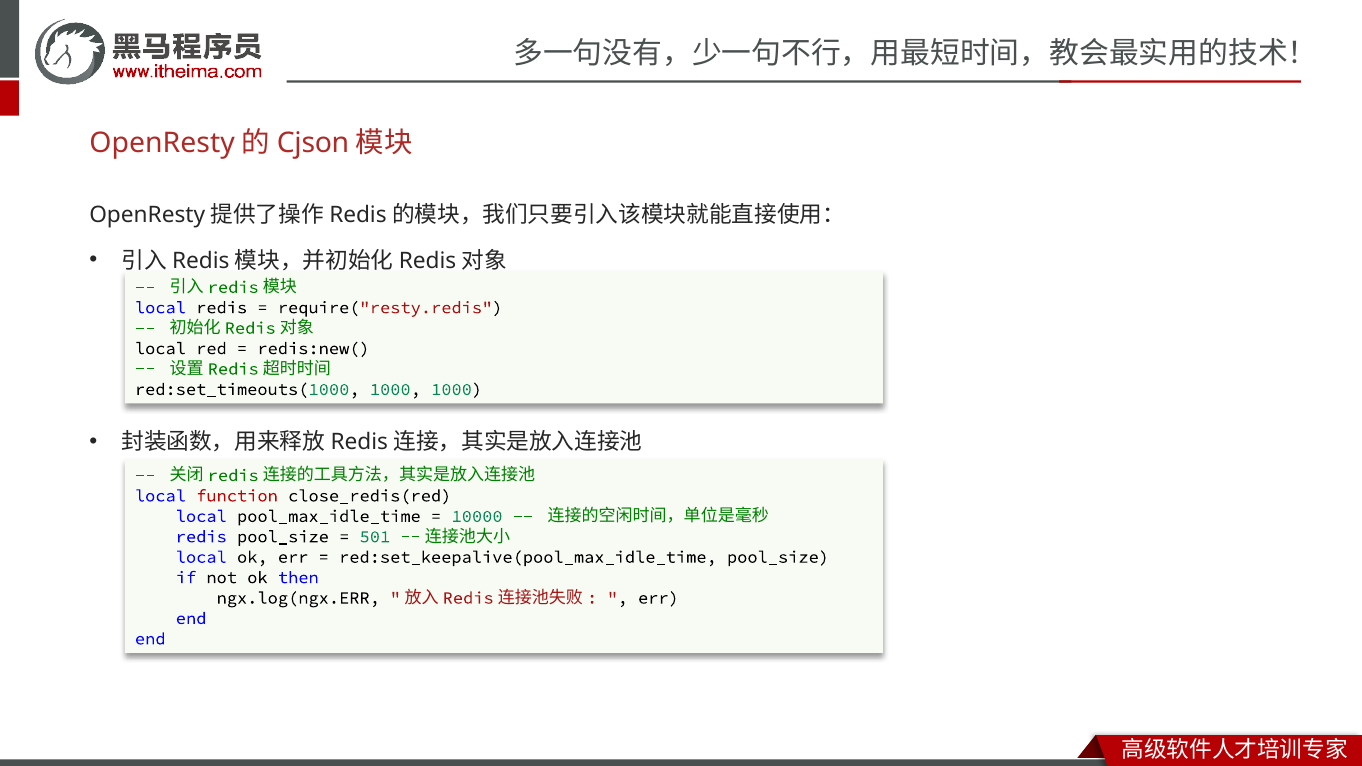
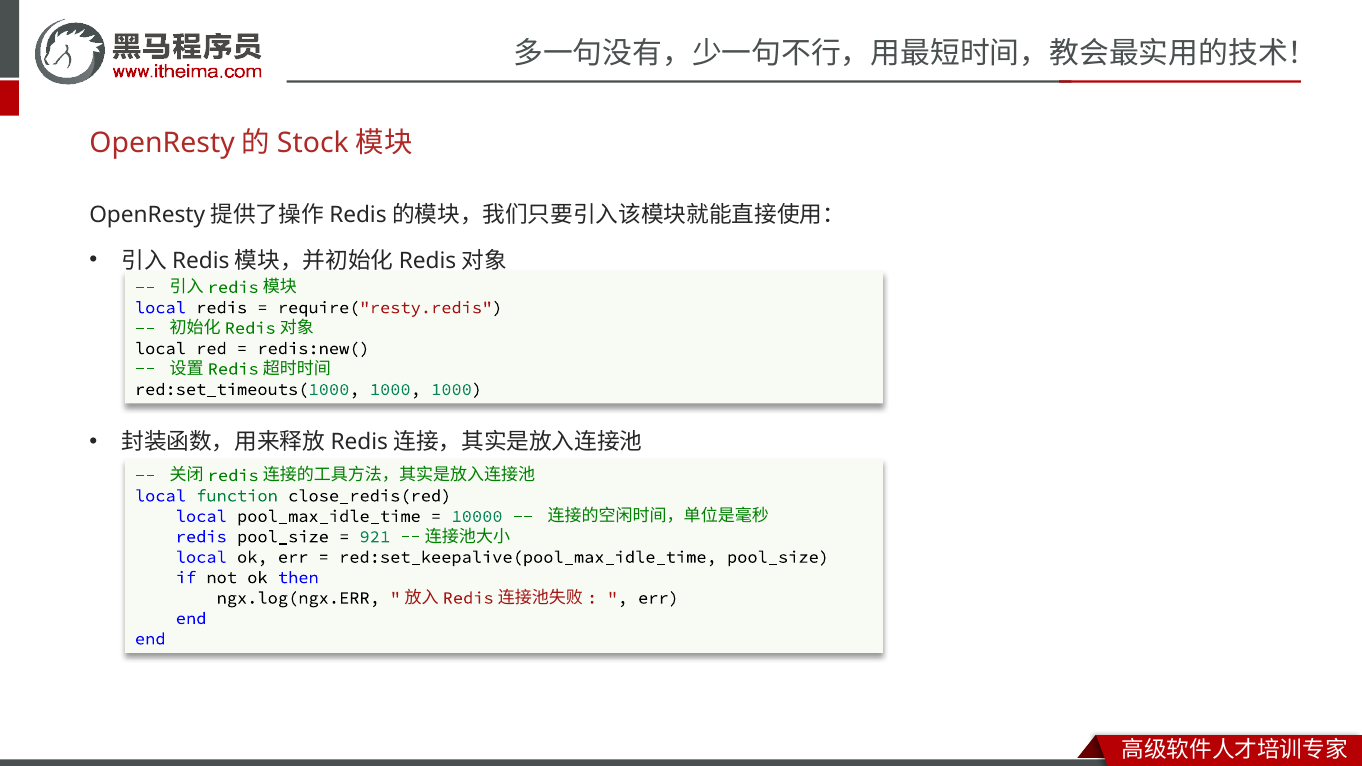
Cjson: Cjson -> Stock
function colour: red -> green
501: 501 -> 921
